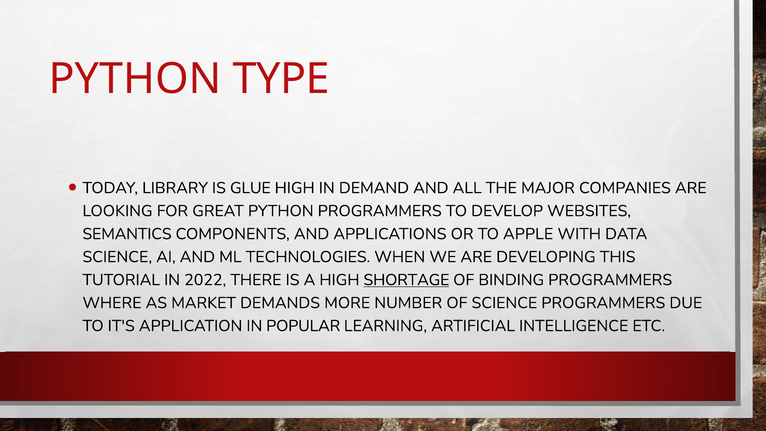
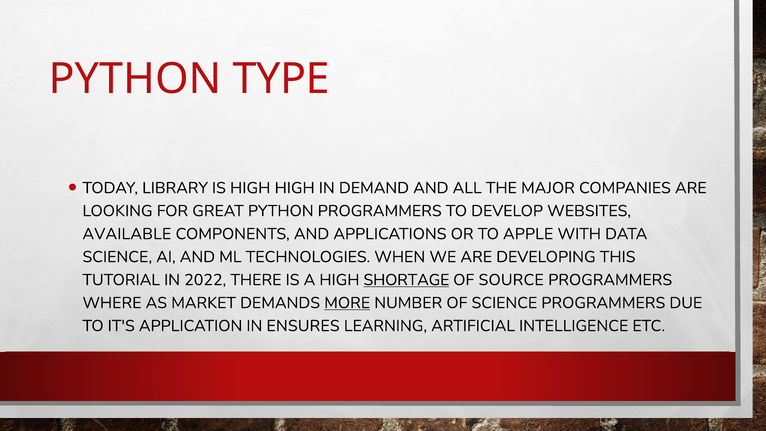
IS GLUE: GLUE -> HIGH
SEMANTICS: SEMANTICS -> AVAILABLE
BINDING: BINDING -> SOURCE
MORE underline: none -> present
POPULAR: POPULAR -> ENSURES
